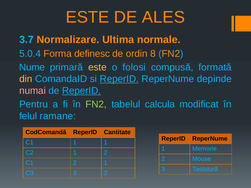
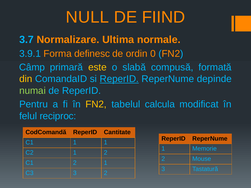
ESTE at (88, 17): ESTE -> NULL
ALES: ALES -> FIIND
5.0.4: 5.0.4 -> 3.9.1
8: 8 -> 0
Nume: Nume -> Câmp
folosi: folosi -> slabă
numai colour: pink -> light green
ReperID at (81, 91) underline: present -> none
FN2 at (96, 104) colour: light green -> yellow
ramane: ramane -> reciproc
